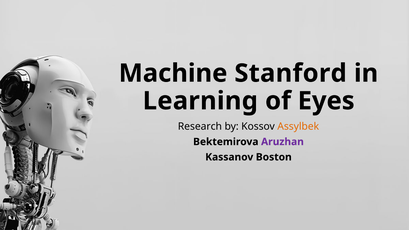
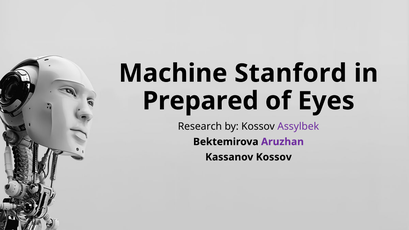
Learning: Learning -> Prepared
Assylbek colour: orange -> purple
Kassanov Boston: Boston -> Kossov
